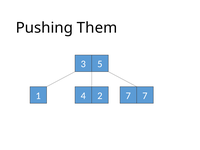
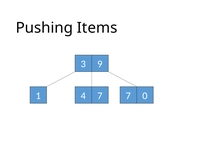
Them: Them -> Items
5: 5 -> 9
4 2: 2 -> 7
7 7: 7 -> 0
